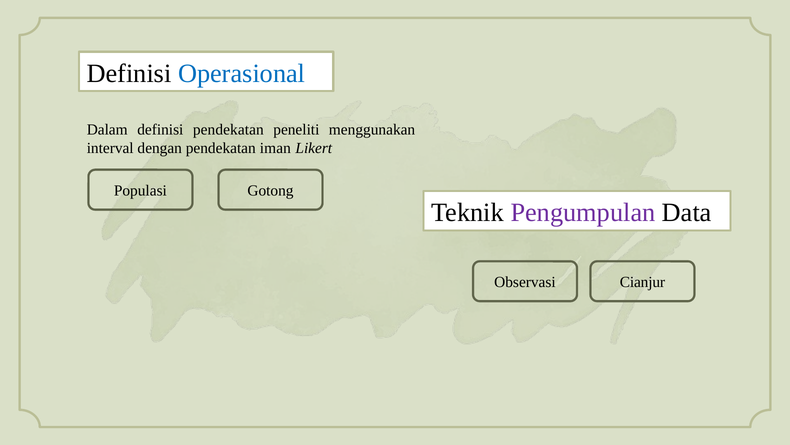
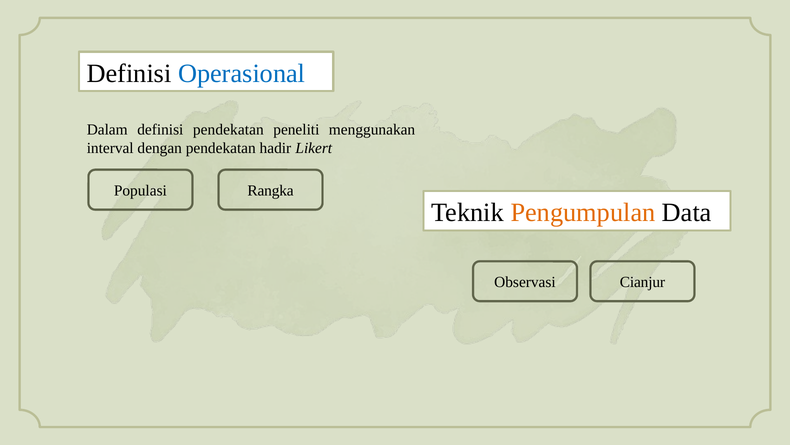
iman: iman -> hadir
Gotong: Gotong -> Rangka
Pengumpulan colour: purple -> orange
